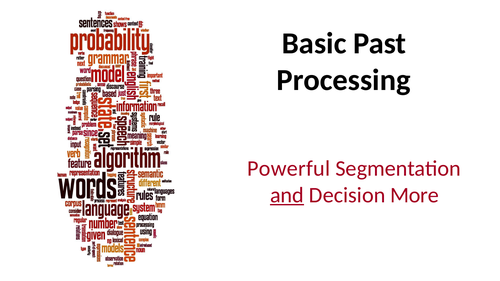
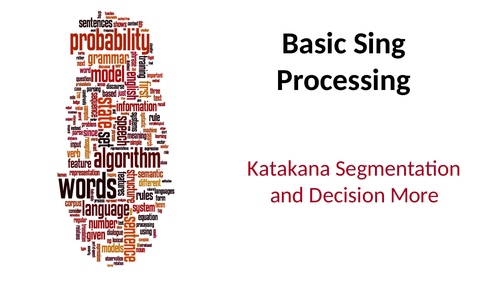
Past: Past -> Sing
Powerful: Powerful -> Katakana
and underline: present -> none
